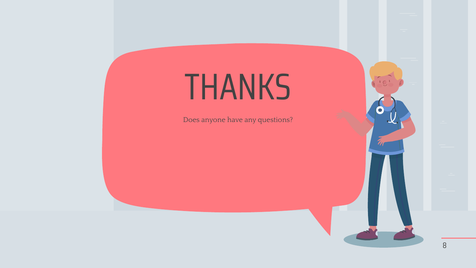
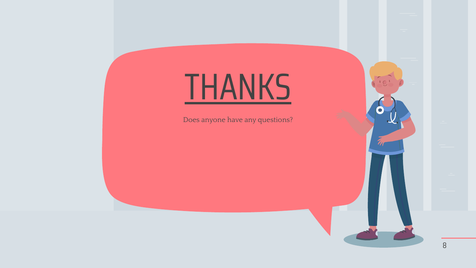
THANKS underline: none -> present
